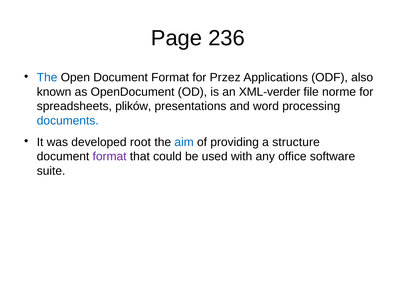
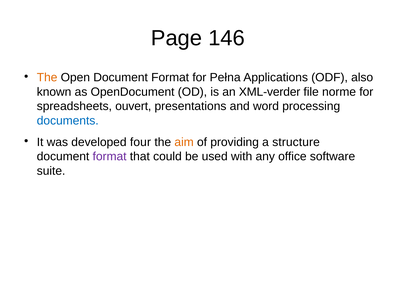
236: 236 -> 146
The at (47, 78) colour: blue -> orange
Przez: Przez -> Pełna
plików: plików -> ouvert
root: root -> four
aim colour: blue -> orange
